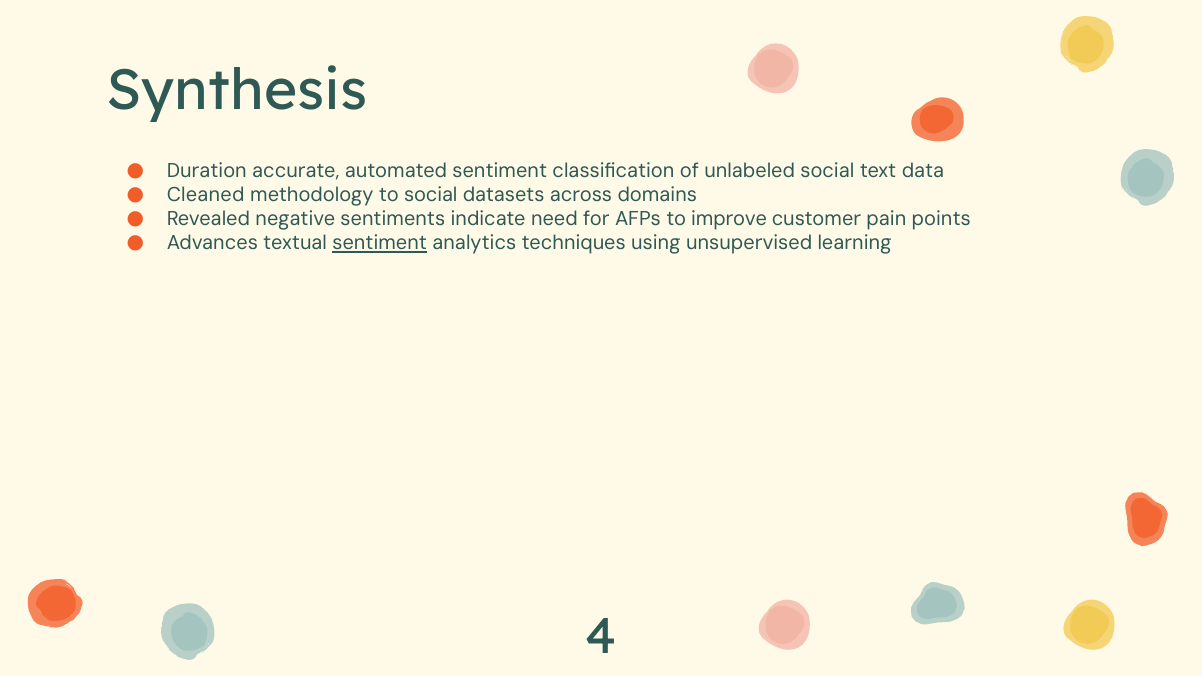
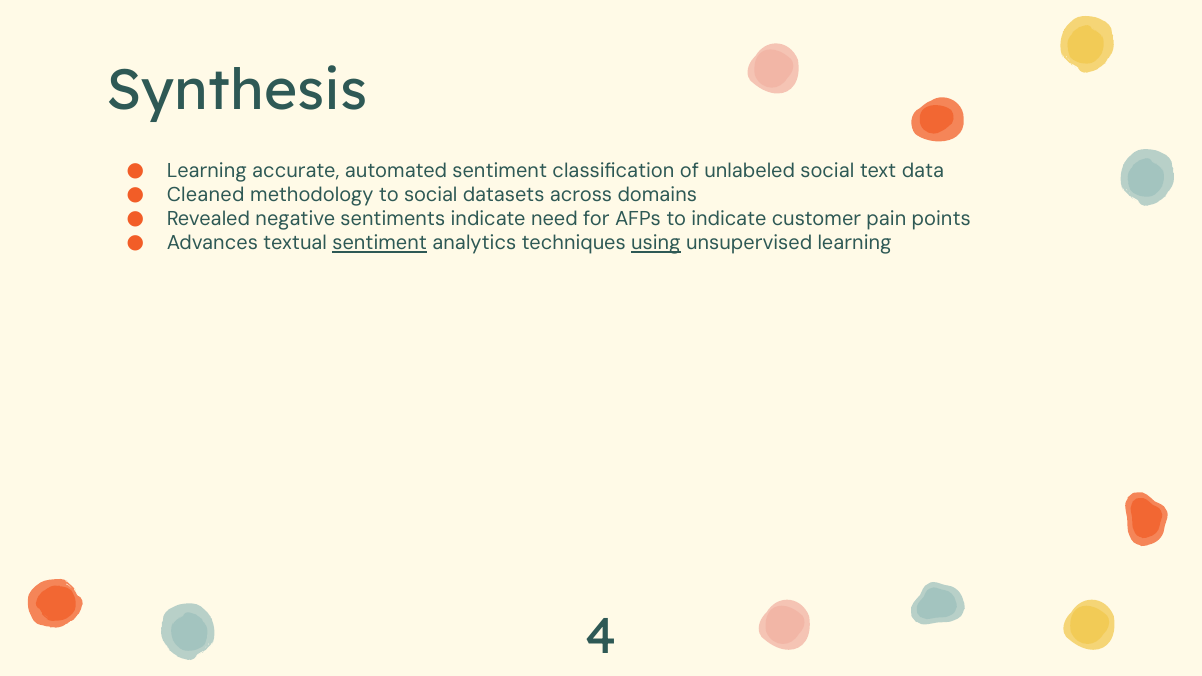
Duration at (207, 171): Duration -> Learning
to improve: improve -> indicate
using underline: none -> present
